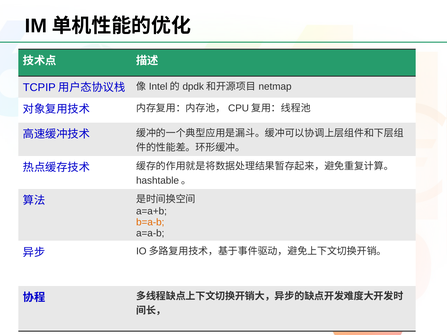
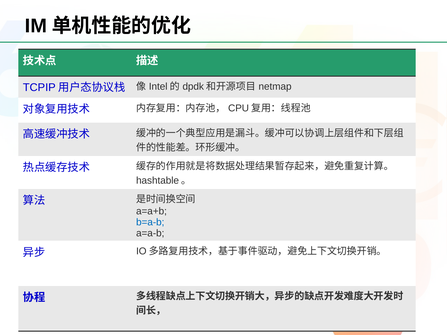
b=a-b colour: orange -> blue
